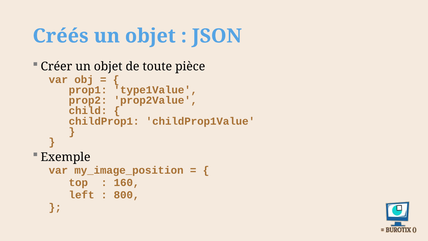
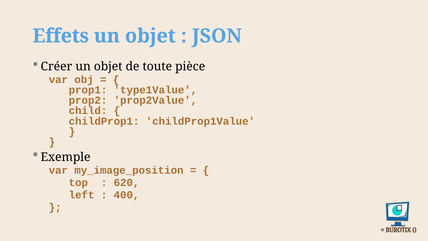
Créés: Créés -> Effets
160: 160 -> 620
800: 800 -> 400
